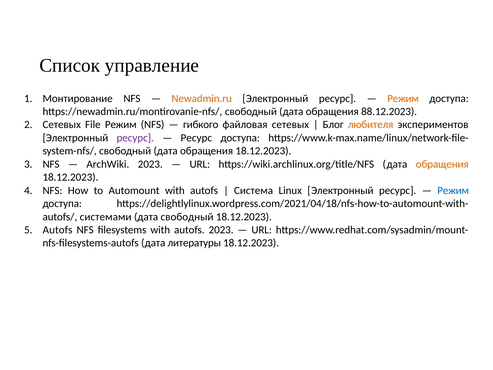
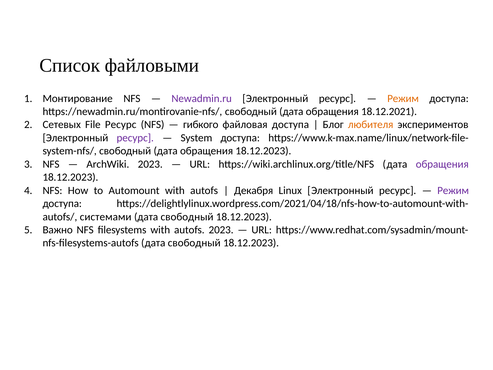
управление: управление -> файловыми
Newadmin.ru colour: orange -> purple
88.12.2023: 88.12.2023 -> 18.12.2021
File Режим: Режим -> Ресурс
файловая сетевых: сетевых -> доступа
Ресурс at (196, 138): Ресурс -> System
обращения at (442, 164) colour: orange -> purple
Система: Система -> Декабря
Режим at (453, 190) colour: blue -> purple
Autofs at (58, 230): Autofs -> Важно
литературы at (194, 243): литературы -> свободный
